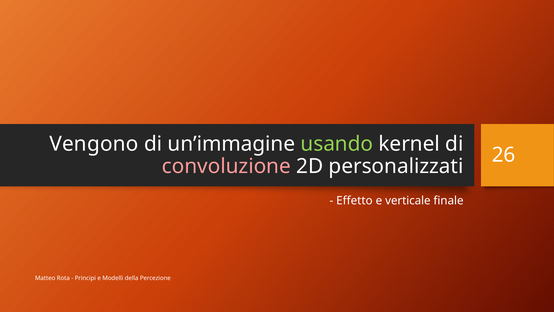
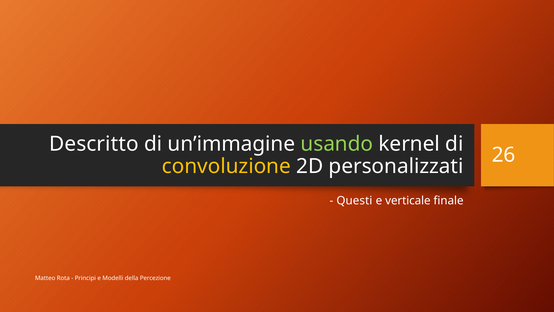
Vengono: Vengono -> Descritto
convoluzione colour: pink -> yellow
Effetto: Effetto -> Questi
